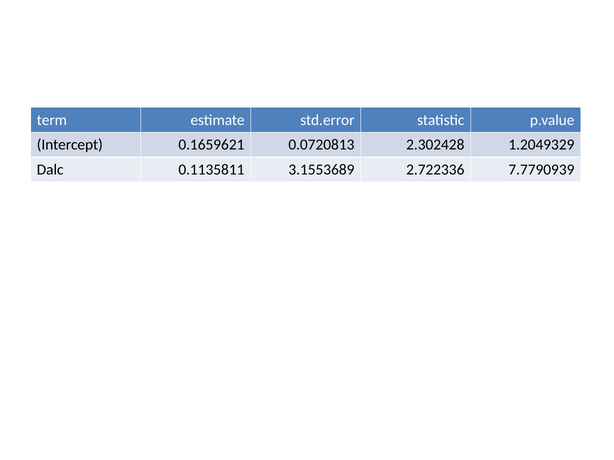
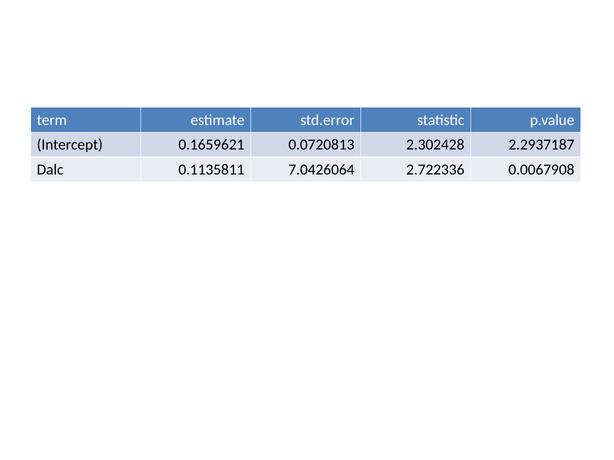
1.2049329: 1.2049329 -> 2.2937187
3.1553689: 3.1553689 -> 7.0426064
7.7790939: 7.7790939 -> 0.0067908
